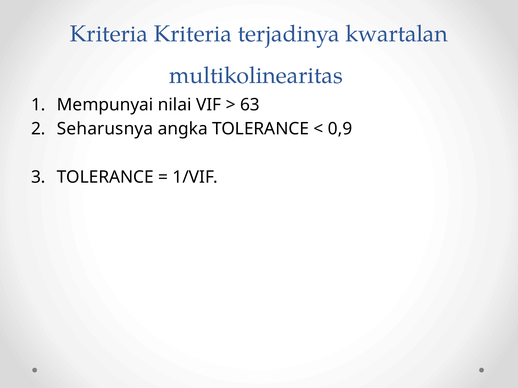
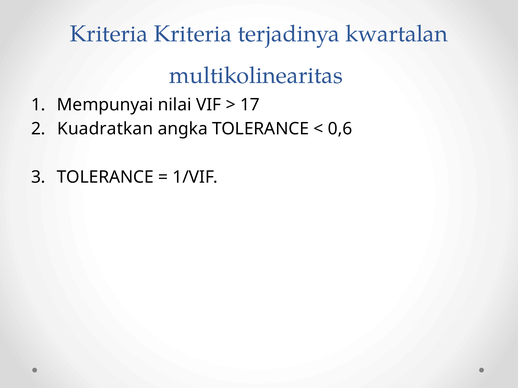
63: 63 -> 17
Seharusnya: Seharusnya -> Kuadratkan
0,9: 0,9 -> 0,6
